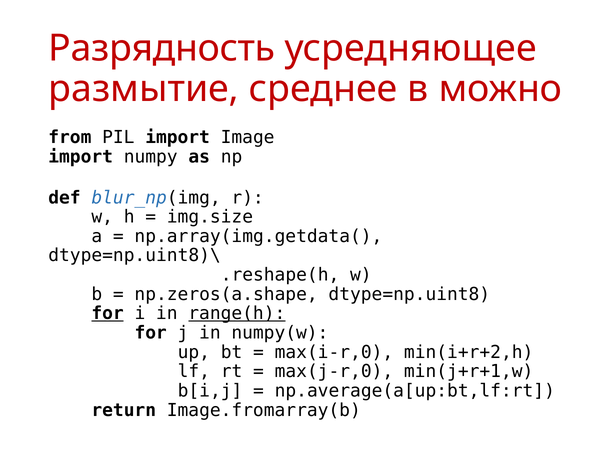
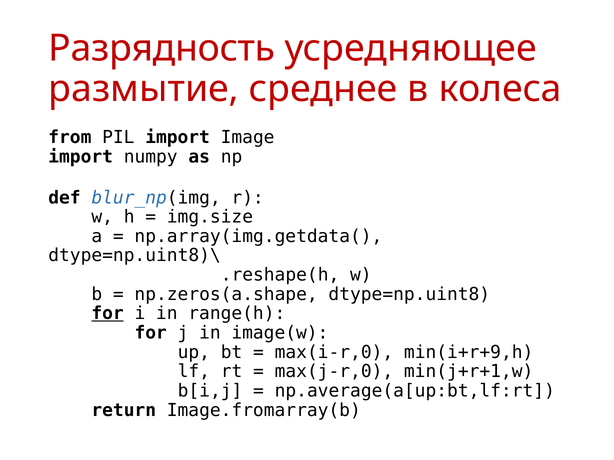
можно: можно -> колеса
range(h underline: present -> none
numpy(w: numpy(w -> image(w
min(i+r+2,h: min(i+r+2,h -> min(i+r+9,h
